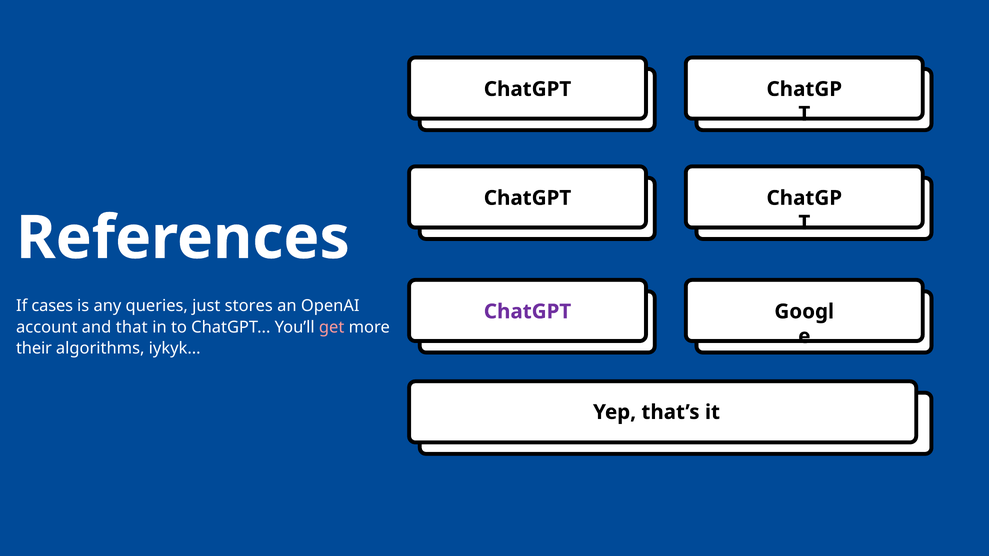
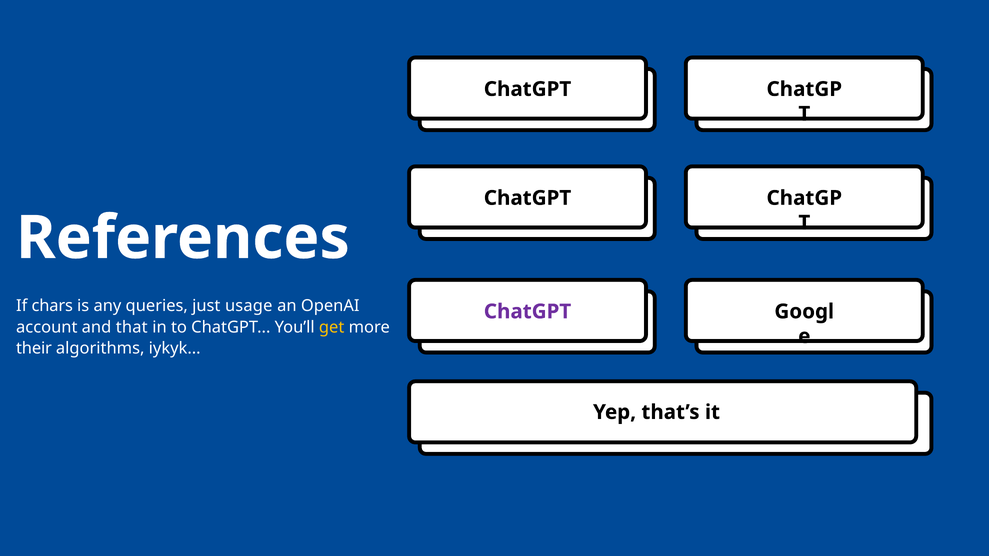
cases: cases -> chars
stores: stores -> usage
get colour: pink -> yellow
